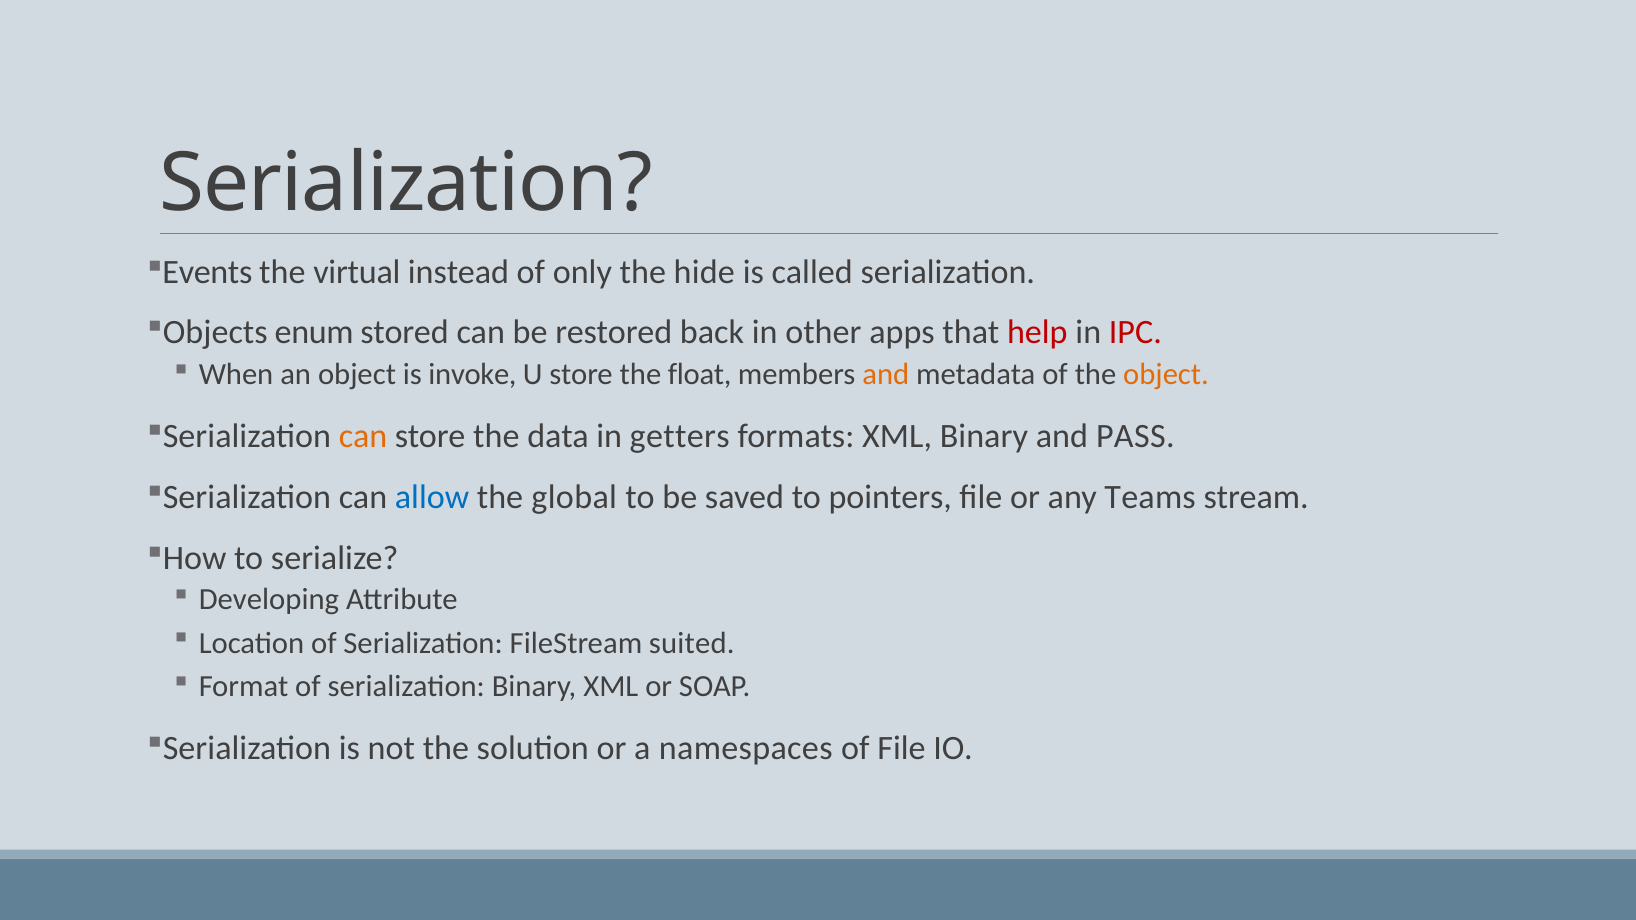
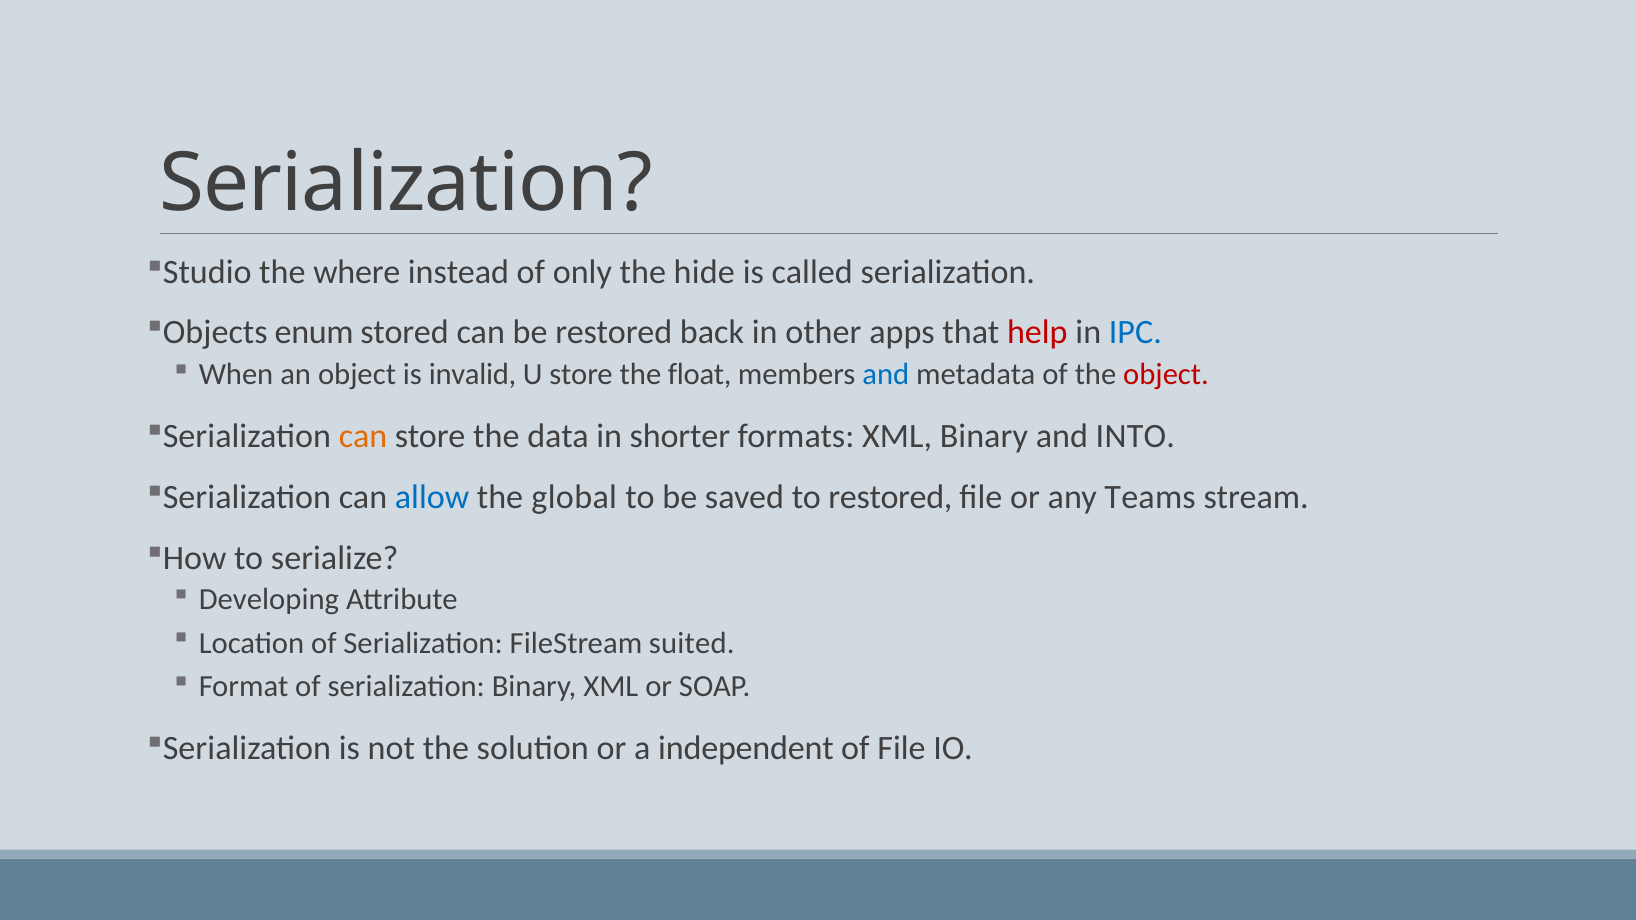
Events: Events -> Studio
virtual: virtual -> where
IPC colour: red -> blue
invoke: invoke -> invalid
and at (886, 375) colour: orange -> blue
object at (1166, 375) colour: orange -> red
getters: getters -> shorter
PASS: PASS -> INTO
to pointers: pointers -> restored
namespaces: namespaces -> independent
